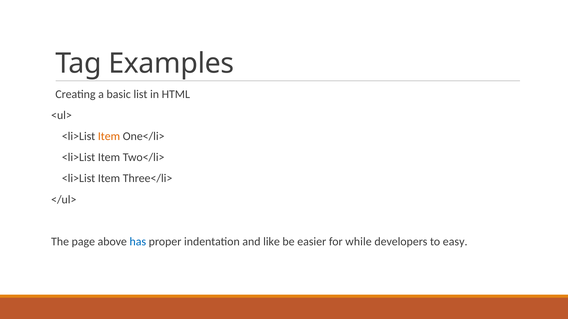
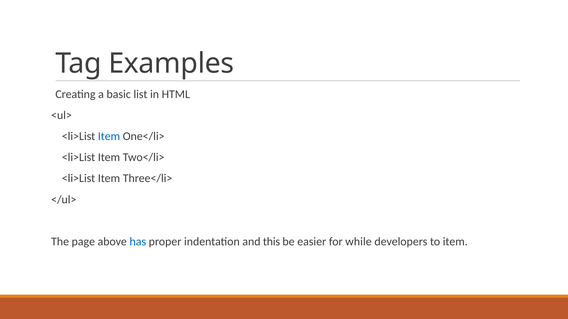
Item at (109, 137) colour: orange -> blue
like: like -> this
to easy: easy -> item
